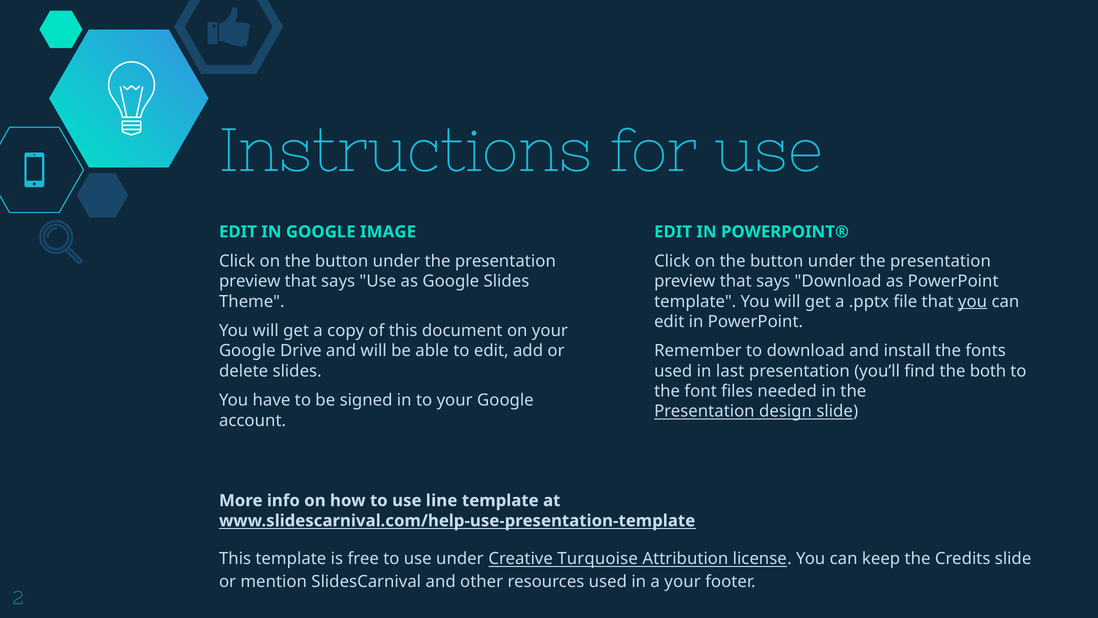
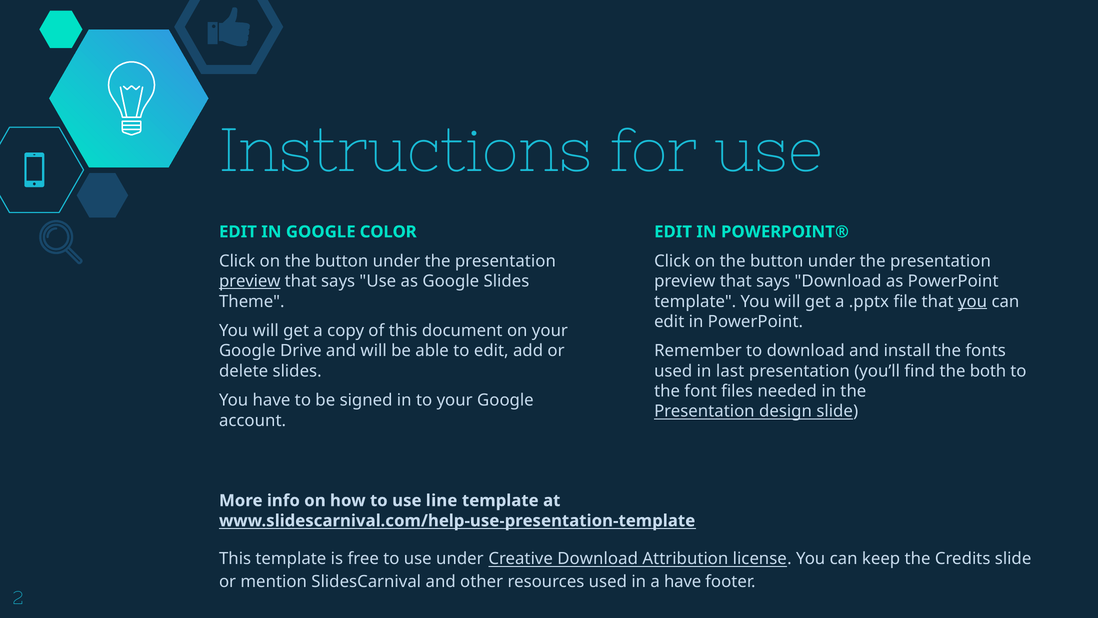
IMAGE: IMAGE -> COLOR
preview at (250, 281) underline: none -> present
Creative Turquoise: Turquoise -> Download
a your: your -> have
